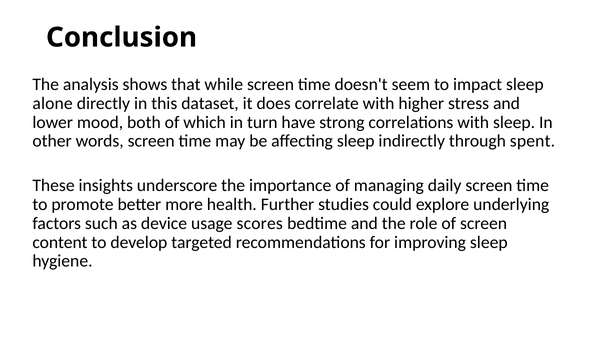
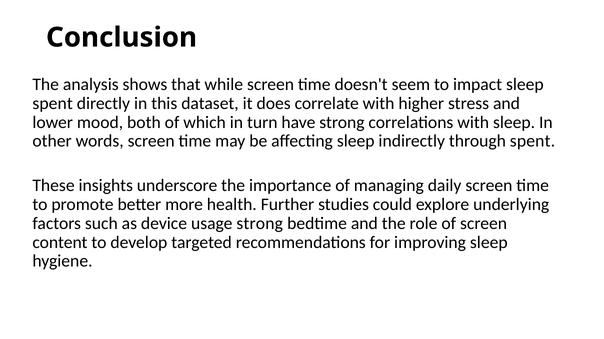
alone at (53, 103): alone -> spent
usage scores: scores -> strong
